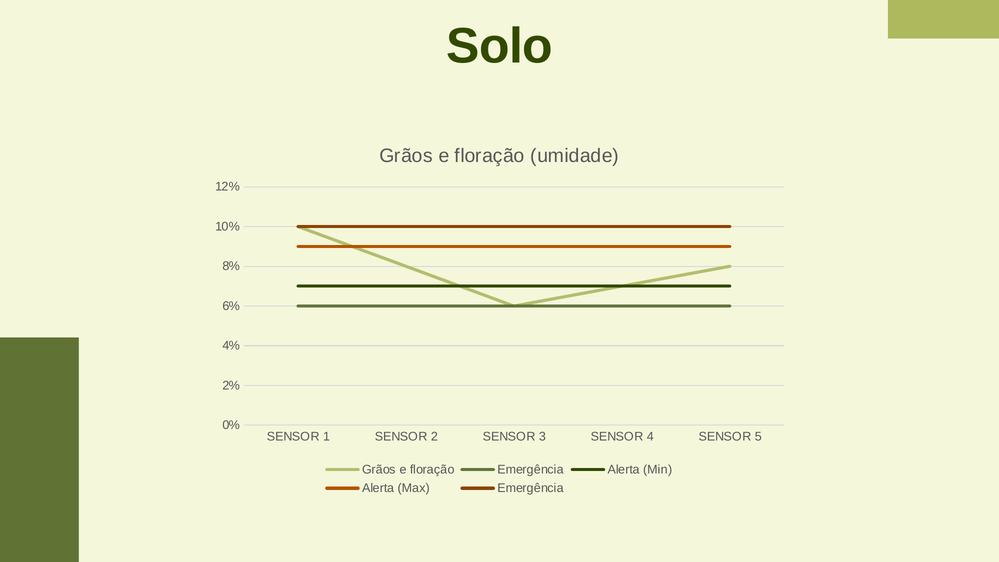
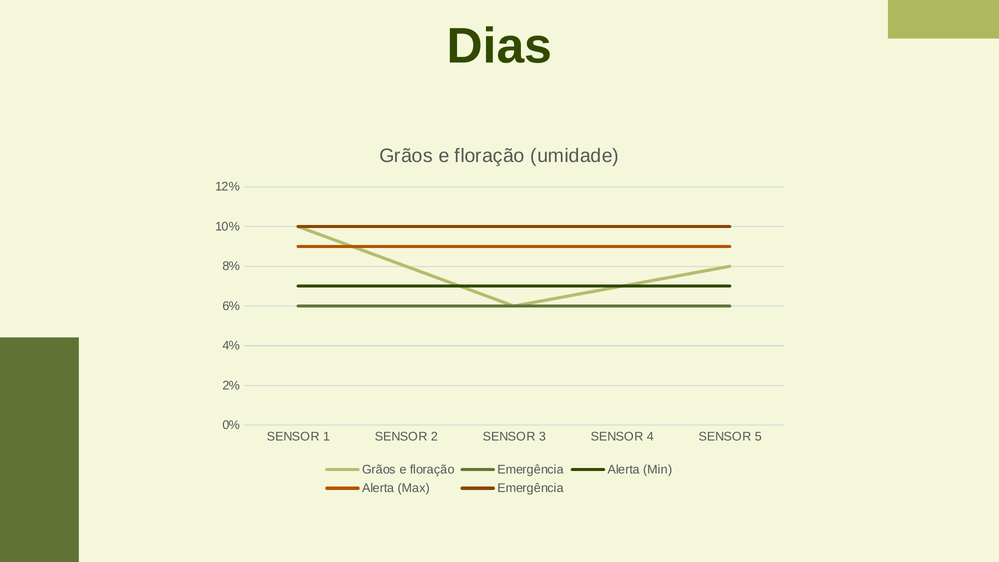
Solo: Solo -> Dias
